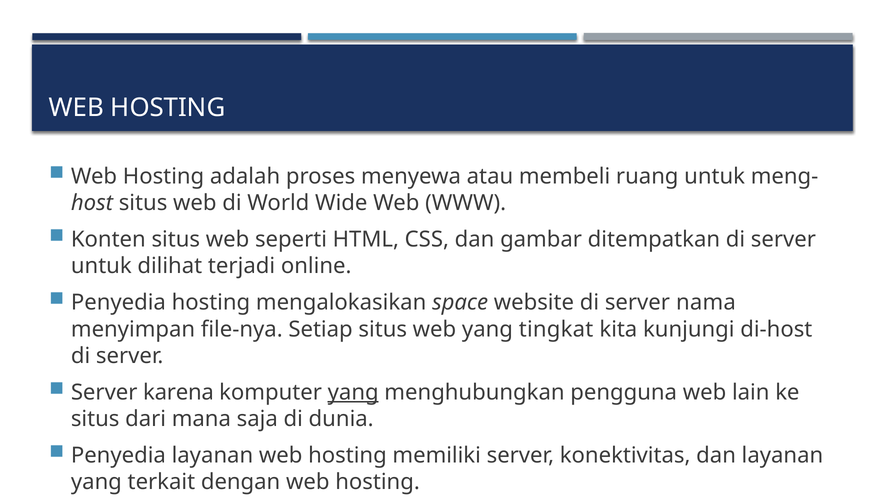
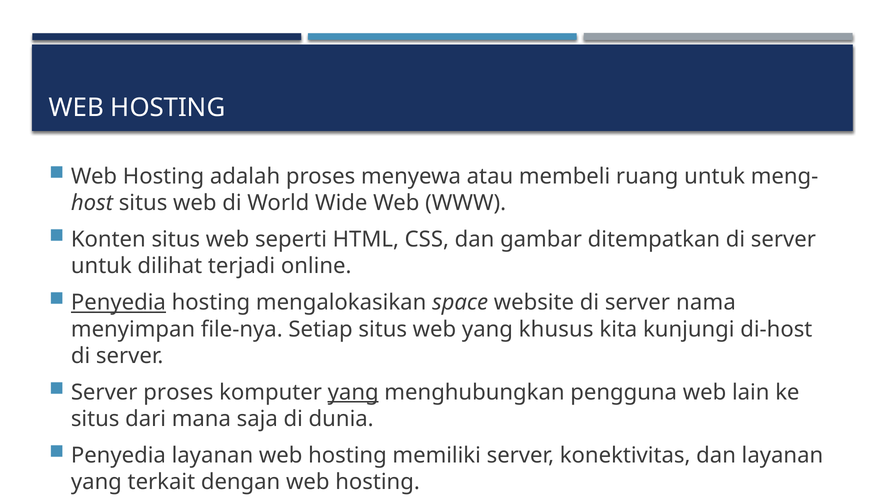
Penyedia at (118, 303) underline: none -> present
tingkat: tingkat -> khusus
Server karena: karena -> proses
